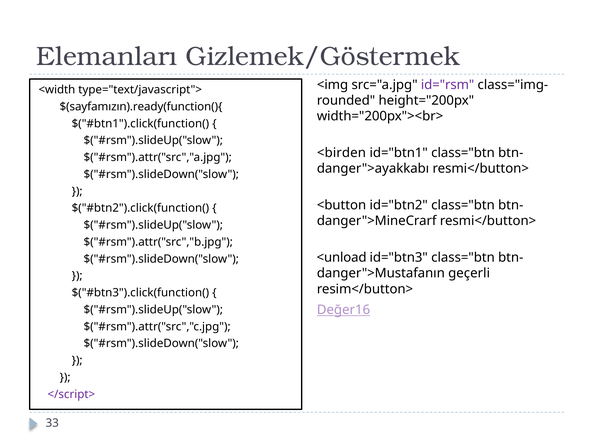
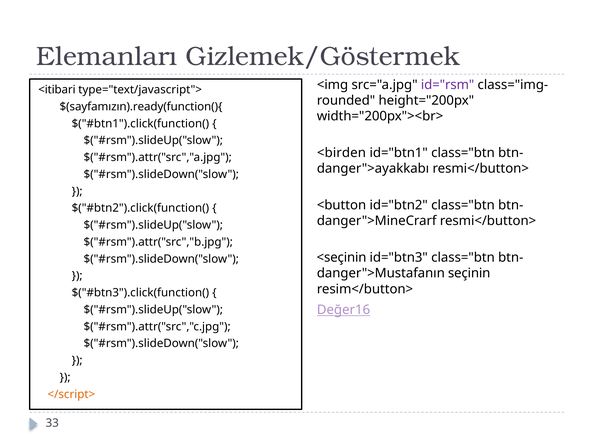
<width: <width -> <itibari
<unload: <unload -> <seçinin
geçerli: geçerli -> seçinin
</script> colour: purple -> orange
